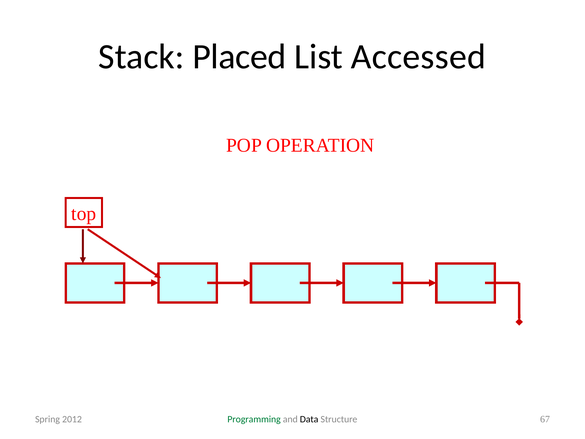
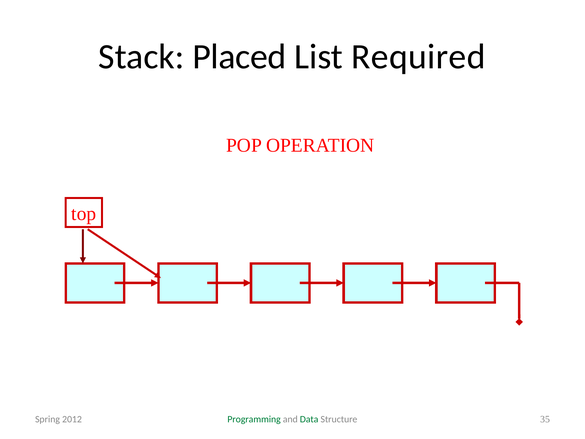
Accessed: Accessed -> Required
Data colour: black -> green
67: 67 -> 35
